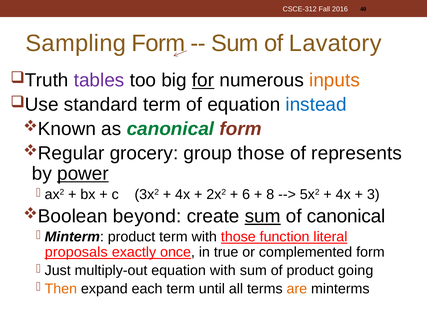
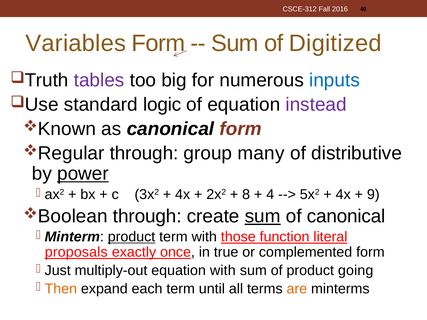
Sampling: Sampling -> Variables
Lavatory: Lavatory -> Digitized
for underline: present -> none
inputs colour: orange -> blue
standard term: term -> logic
instead colour: blue -> purple
canonical at (170, 129) colour: green -> black
grocery at (144, 153): grocery -> through
group those: those -> many
represents: represents -> distributive
6: 6 -> 8
8: 8 -> 4
3: 3 -> 9
beyond at (147, 216): beyond -> through
product at (132, 237) underline: none -> present
